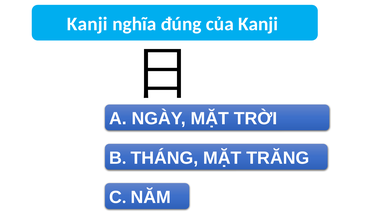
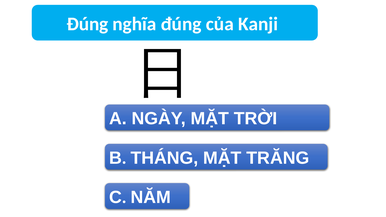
Kanji at (87, 24): Kanji -> Đúng
